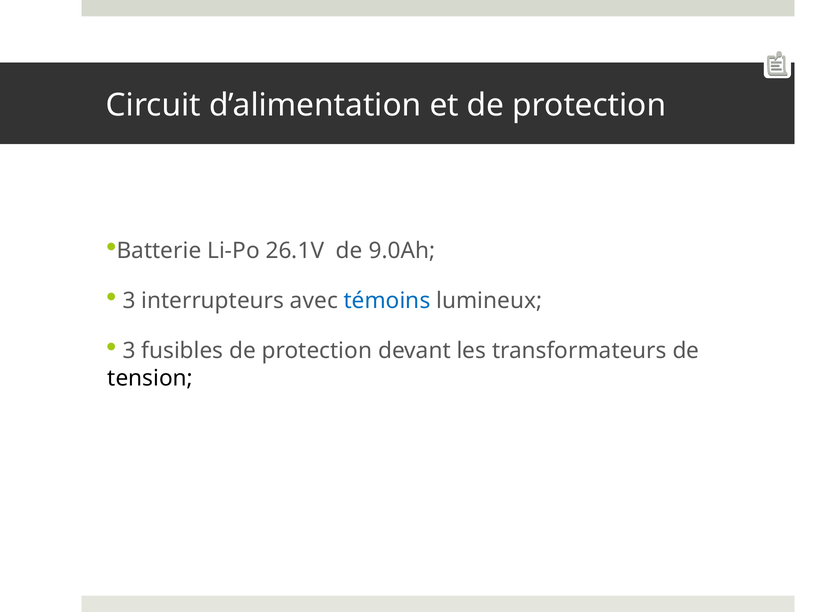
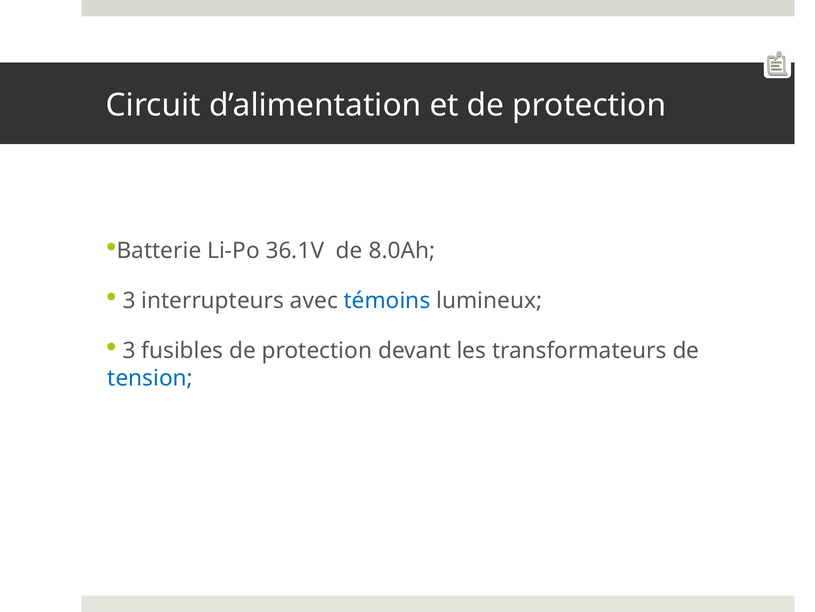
26.1V: 26.1V -> 36.1V
9.0Ah: 9.0Ah -> 8.0Ah
tension colour: black -> blue
